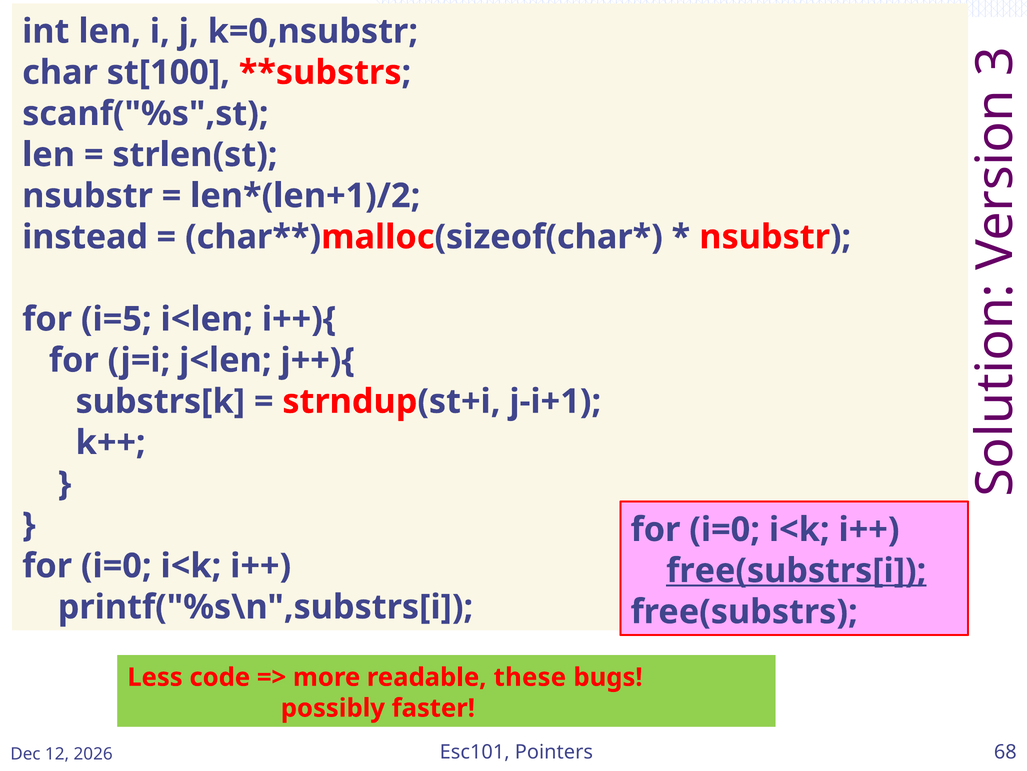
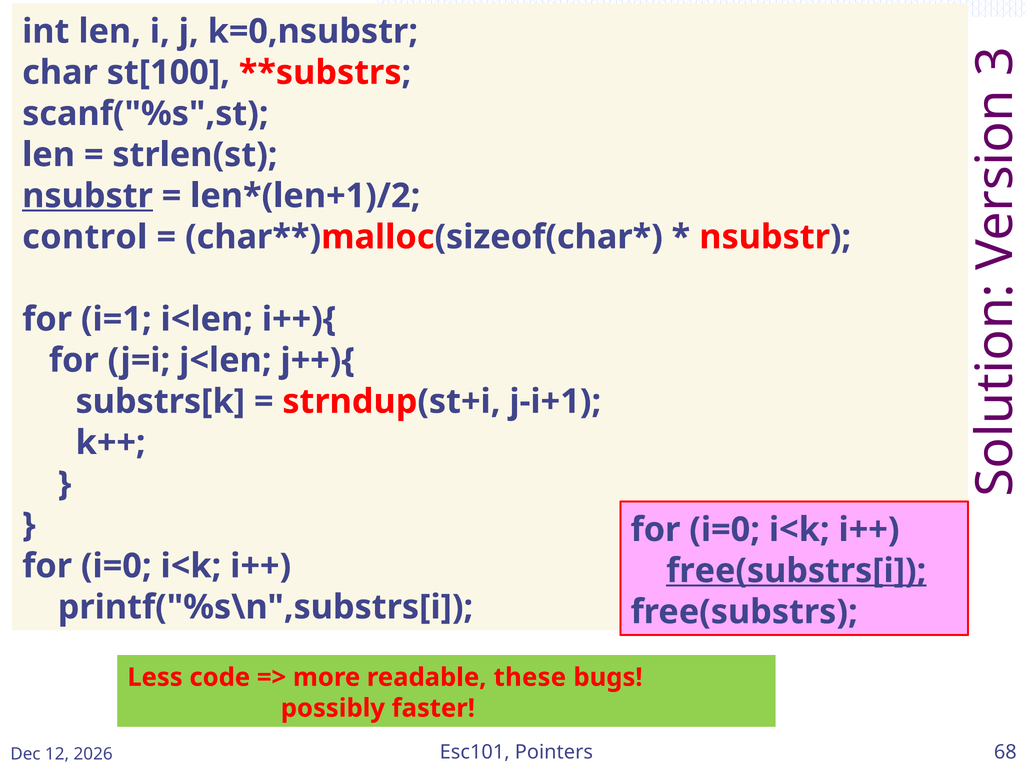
nsubstr at (88, 196) underline: none -> present
instead: instead -> control
i=5: i=5 -> i=1
